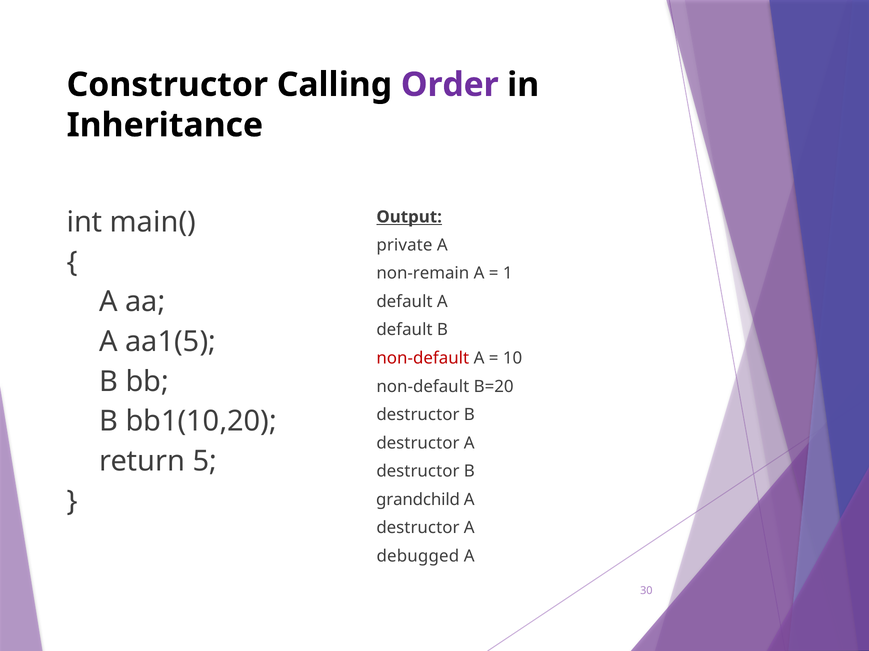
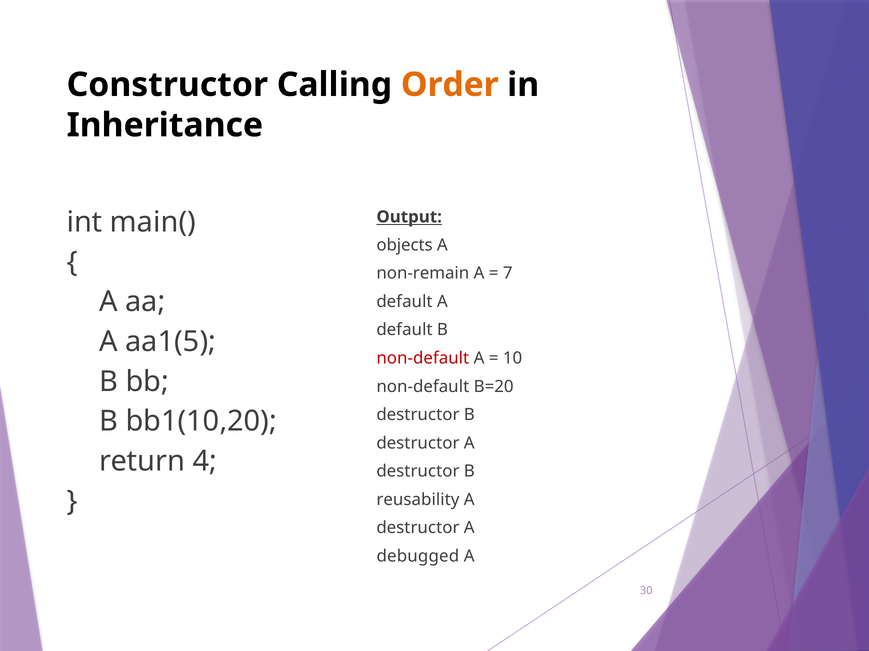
Order colour: purple -> orange
private: private -> objects
1: 1 -> 7
5: 5 -> 4
grandchild: grandchild -> reusability
